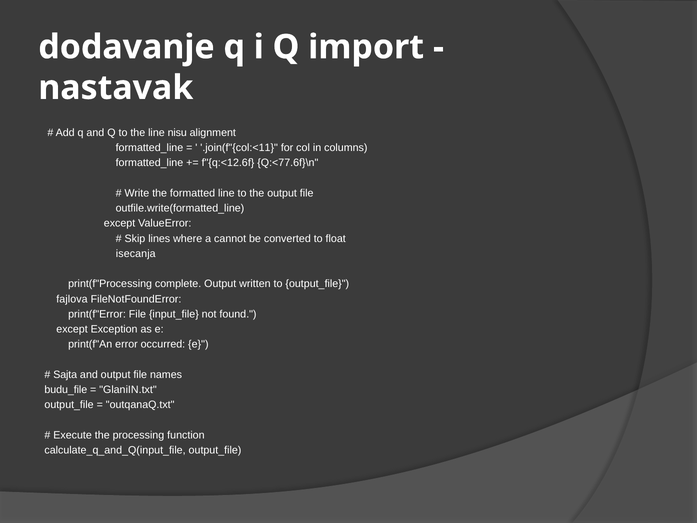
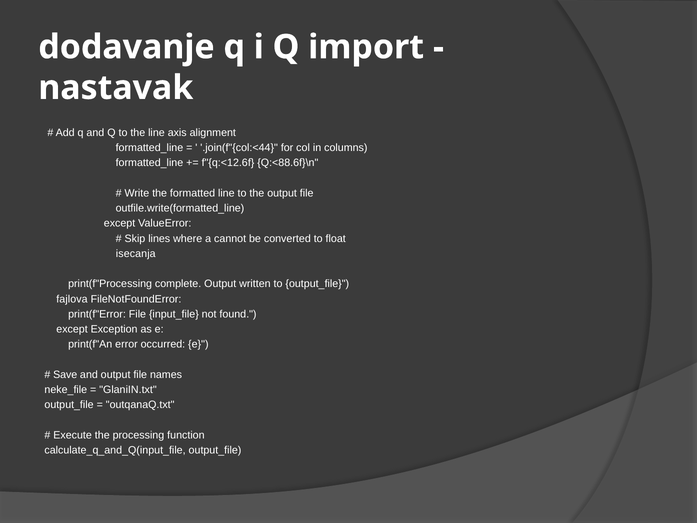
nisu: nisu -> axis
.join(f"{col:<11: .join(f"{col:<11 -> .join(f"{col:<44
Q:<77.6f}\n: Q:<77.6f}\n -> Q:<88.6f}\n
Sajta: Sajta -> Save
budu_file: budu_file -> neke_file
